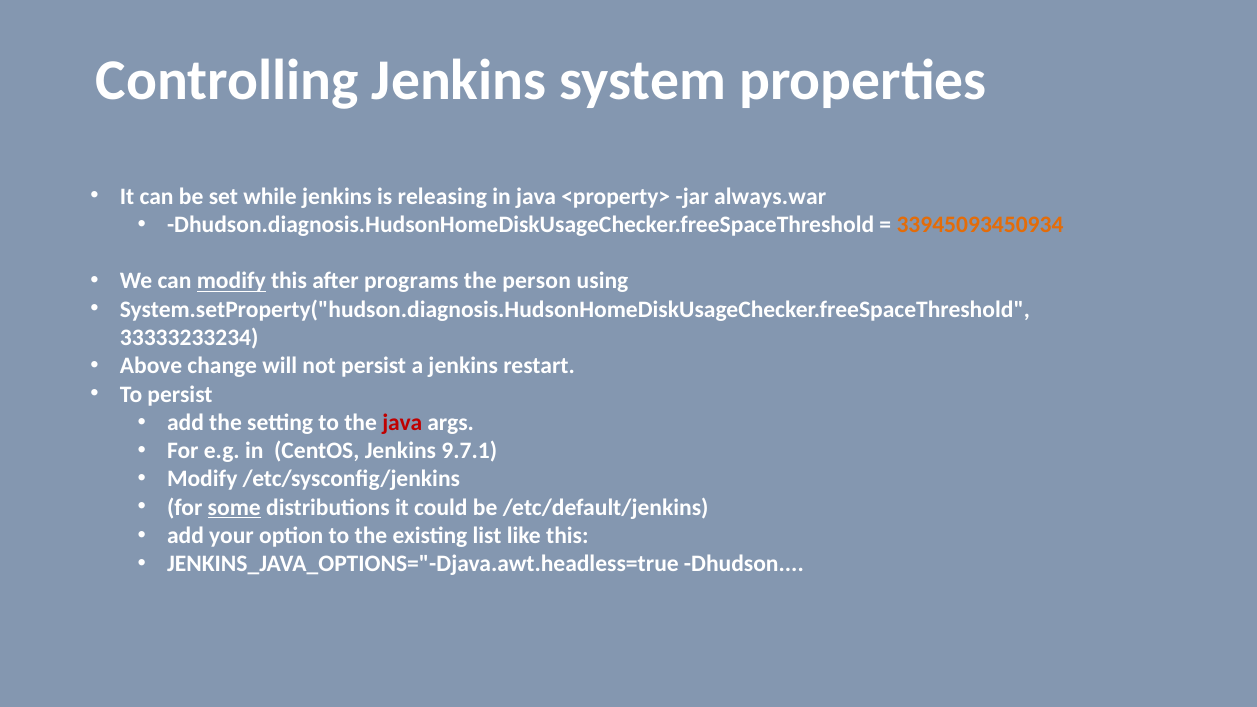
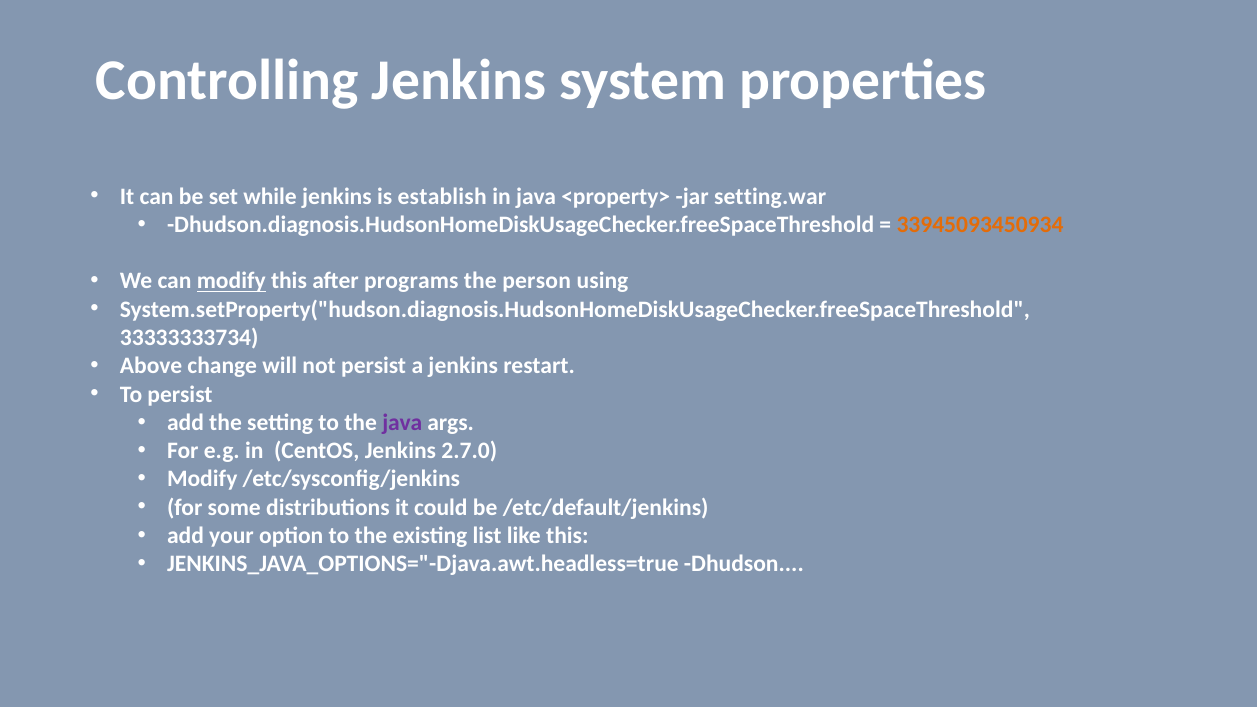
releasing: releasing -> establish
always.war: always.war -> setting.war
33333233234: 33333233234 -> 33333333734
java at (402, 423) colour: red -> purple
9.7.1: 9.7.1 -> 2.7.0
some underline: present -> none
